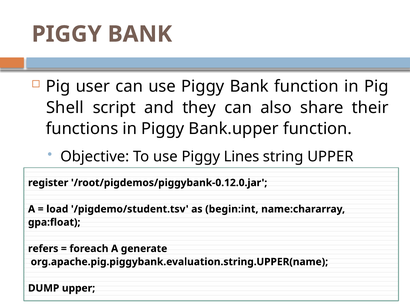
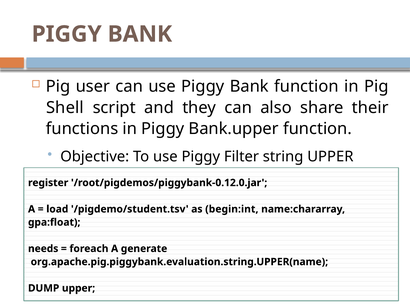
Lines: Lines -> Filter
refers: refers -> needs
